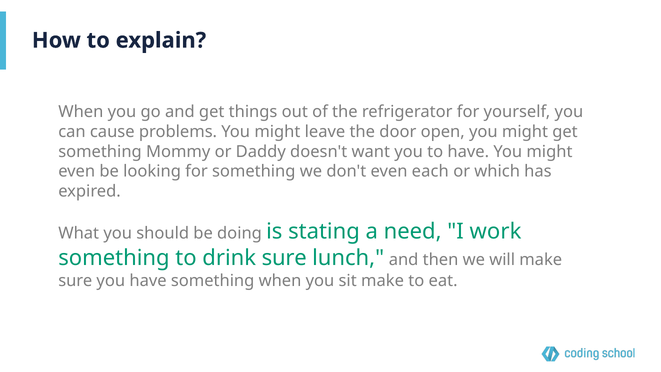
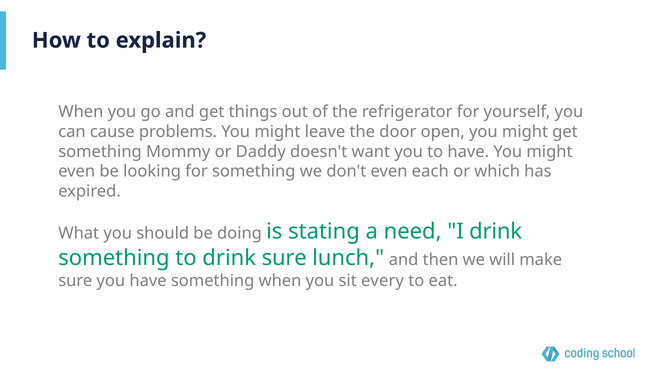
I work: work -> drink
sit make: make -> every
